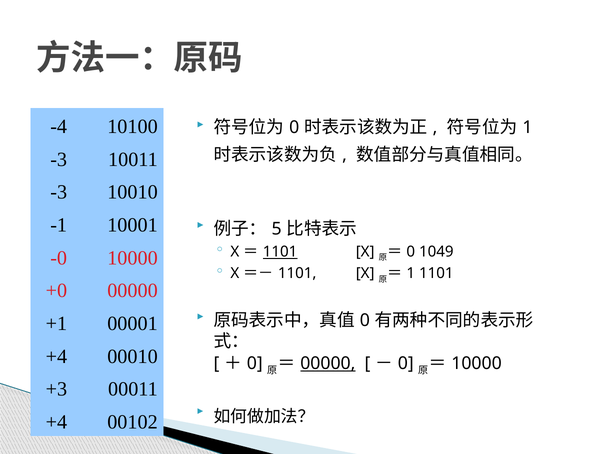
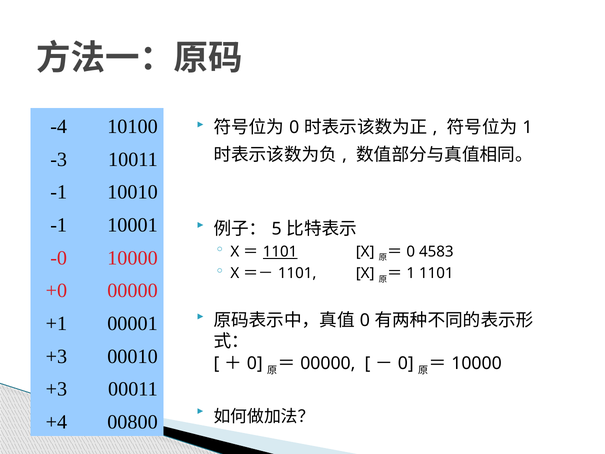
-3 at (59, 192): -3 -> -1
1049: 1049 -> 4583
+4 at (56, 356): +4 -> +3
00000 at (328, 363) underline: present -> none
00102: 00102 -> 00800
